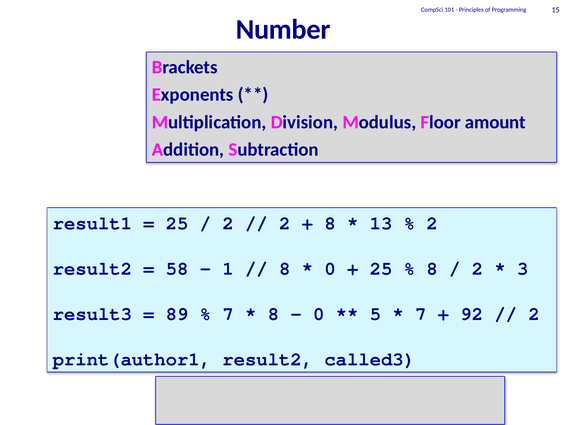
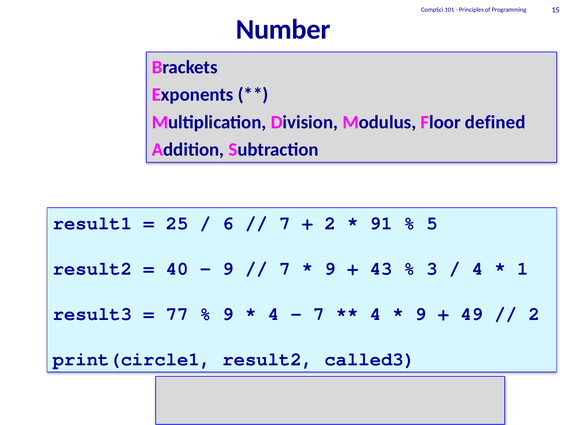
amount: amount -> defined
2 at (228, 223): 2 -> 6
2 at (285, 223): 2 -> 7
8 at (330, 223): 8 -> 2
13: 13 -> 91
2 at (432, 223): 2 -> 5
58: 58 -> 40
1 at (228, 268): 1 -> 9
8 at (285, 268): 8 -> 7
0 at (330, 268): 0 -> 9
25 at (381, 268): 25 -> 43
8 at (432, 268): 8 -> 3
2 at (477, 268): 2 -> 4
3: 3 -> 1
89: 89 -> 77
7 at (228, 313): 7 -> 9
8 at (274, 313): 8 -> 4
0 at (319, 313): 0 -> 7
5 at (375, 313): 5 -> 4
7 at (421, 313): 7 -> 9
92: 92 -> 49
print(author1: print(author1 -> print(circle1
